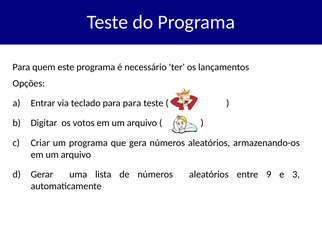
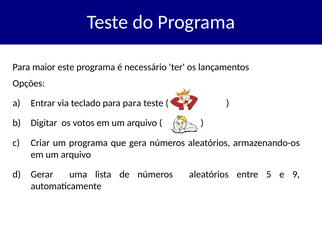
quem: quem -> maior
9: 9 -> 5
3: 3 -> 9
